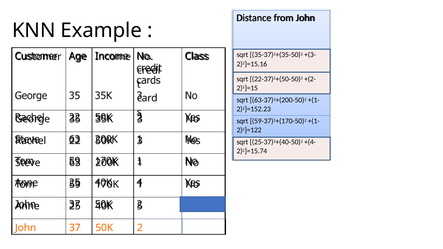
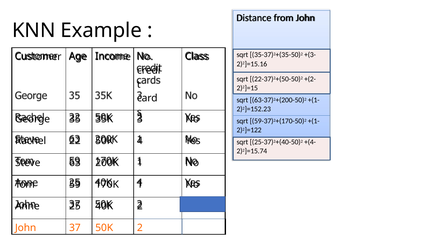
50K 3: 3 -> 4
40K 5: 5 -> 2
